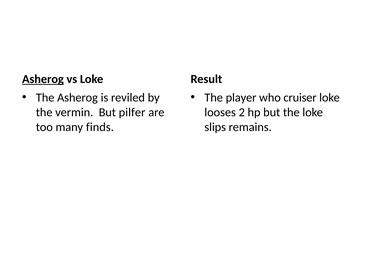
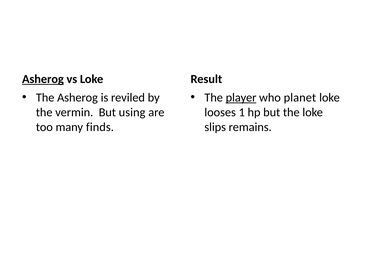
player underline: none -> present
cruiser: cruiser -> planet
pilfer: pilfer -> using
2: 2 -> 1
